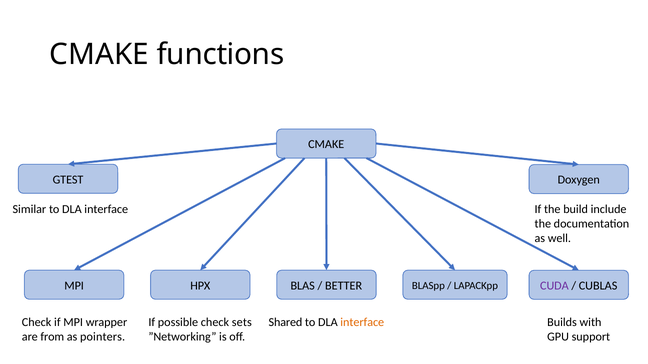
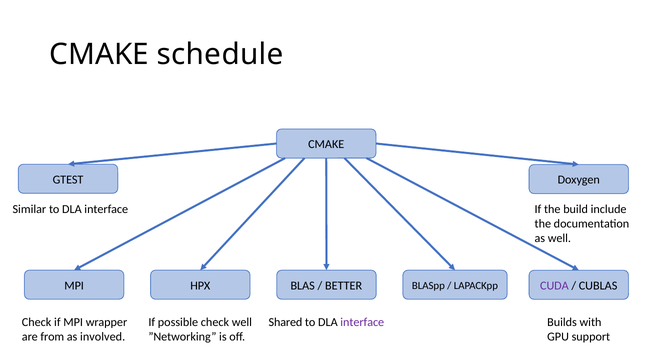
functions: functions -> schedule
check sets: sets -> well
interface at (362, 323) colour: orange -> purple
pointers: pointers -> involved
